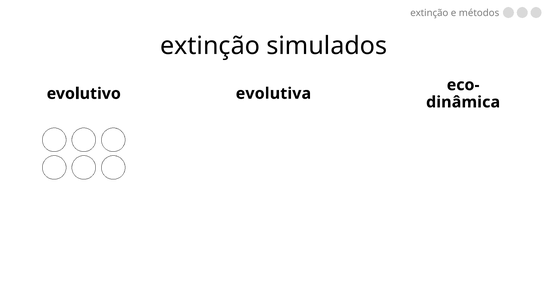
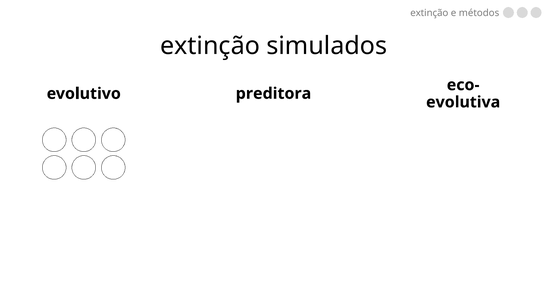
evolutiva: evolutiva -> preditora
dinâmica: dinâmica -> evolutiva
